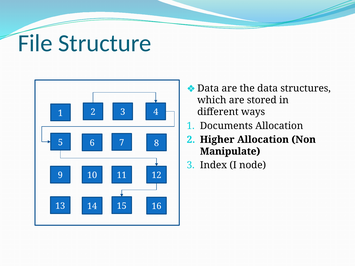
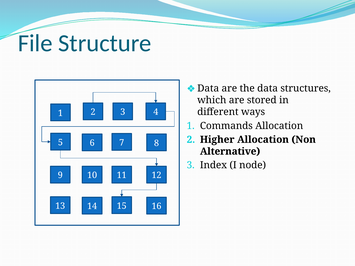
Documents: Documents -> Commands
Manipulate: Manipulate -> Alternative
